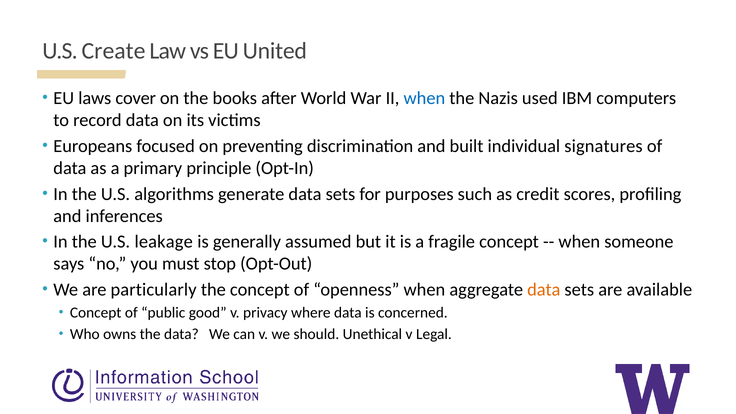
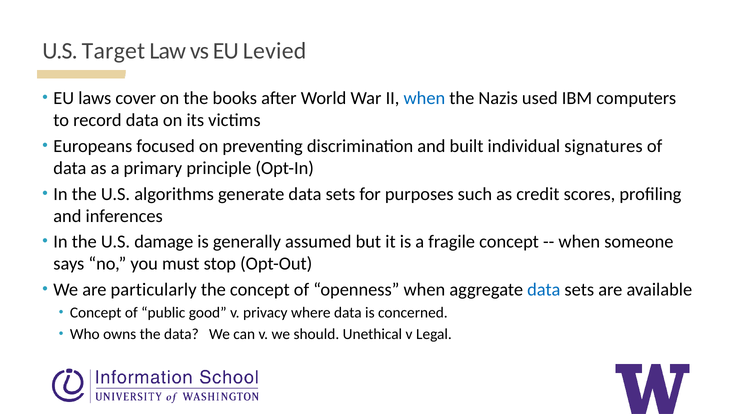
Create: Create -> Target
United: United -> Levied
leakage: leakage -> damage
data at (544, 290) colour: orange -> blue
